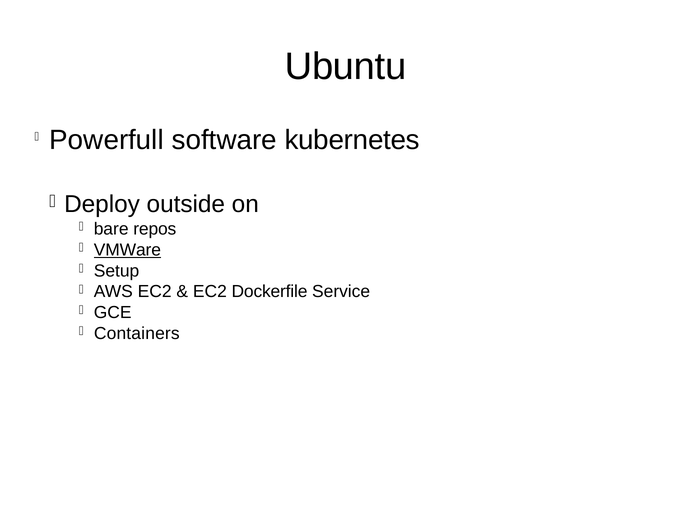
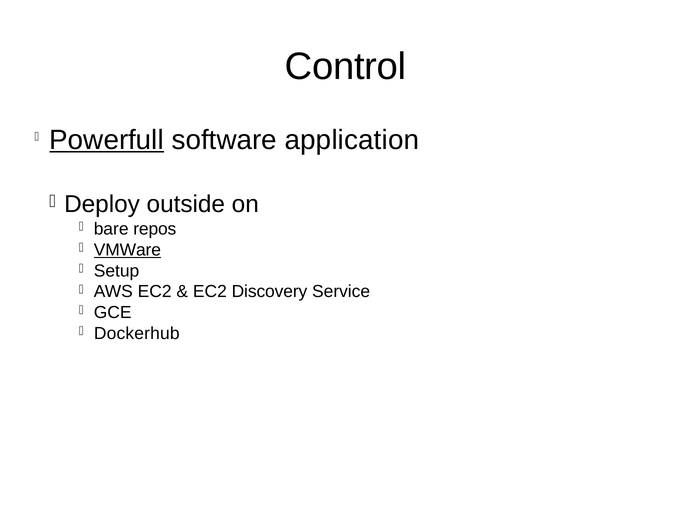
Ubuntu: Ubuntu -> Control
Powerfull underline: none -> present
kubernetes: kubernetes -> application
Dockerfile: Dockerfile -> Discovery
Containers: Containers -> Dockerhub
